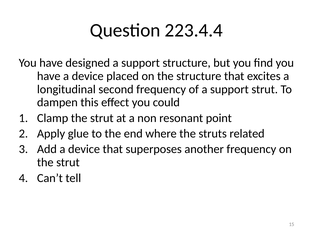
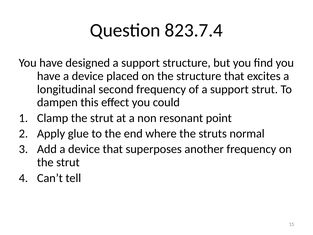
223.4.4: 223.4.4 -> 823.7.4
related: related -> normal
